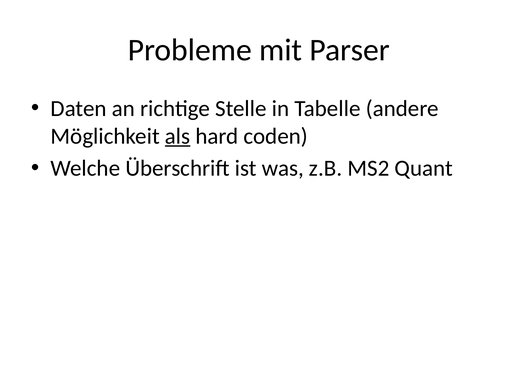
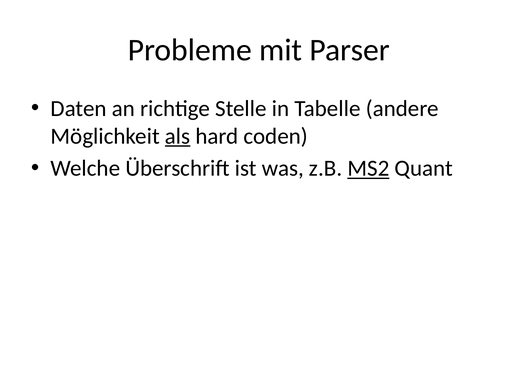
MS2 underline: none -> present
